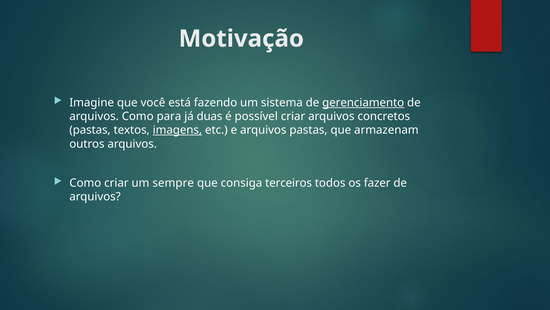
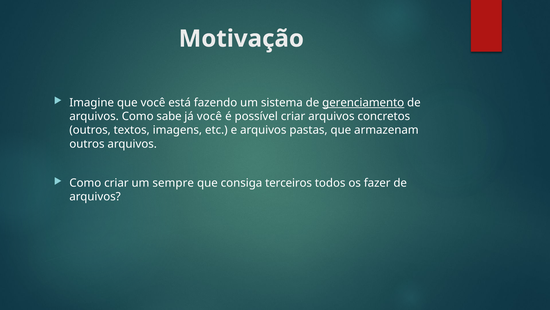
para: para -> sabe
já duas: duas -> você
pastas at (90, 130): pastas -> outros
imagens underline: present -> none
